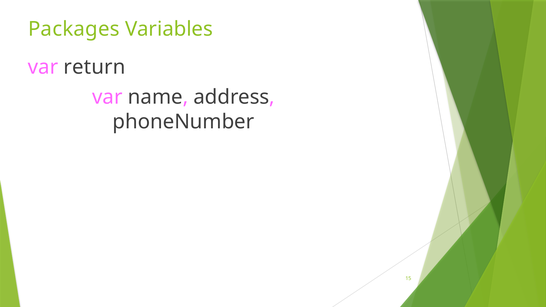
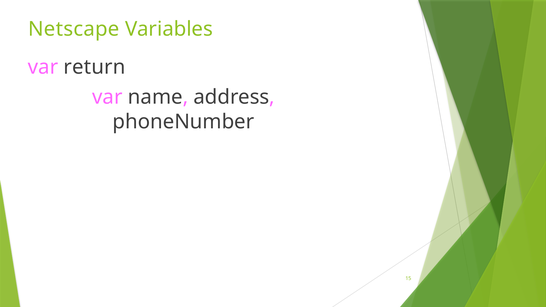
Packages: Packages -> Netscape
